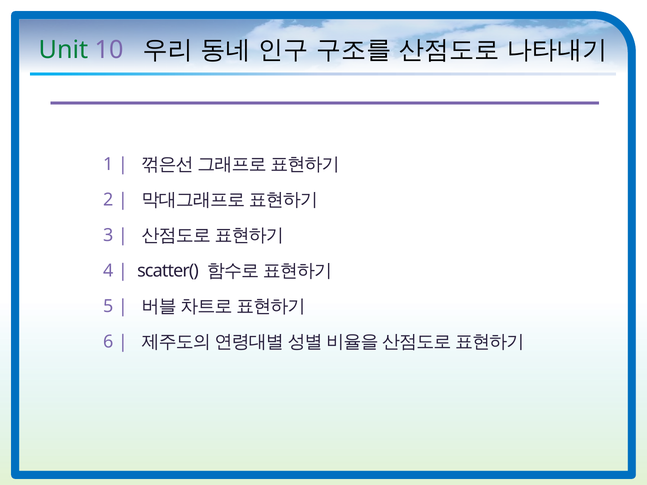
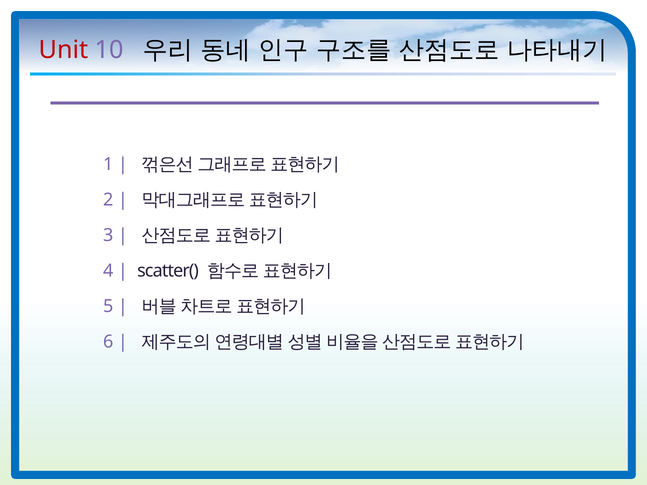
Unit colour: green -> red
